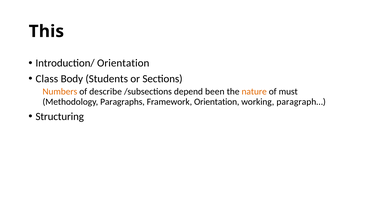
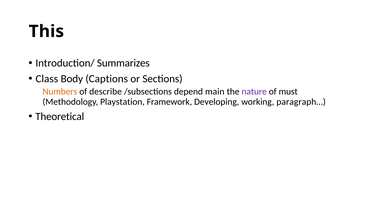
Introduction/ Orientation: Orientation -> Summarizes
Students: Students -> Captions
been: been -> main
nature colour: orange -> purple
Paragraphs: Paragraphs -> Playstation
Framework Orientation: Orientation -> Developing
Structuring: Structuring -> Theoretical
